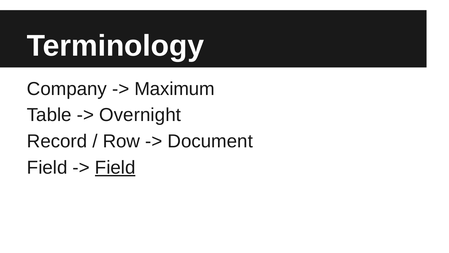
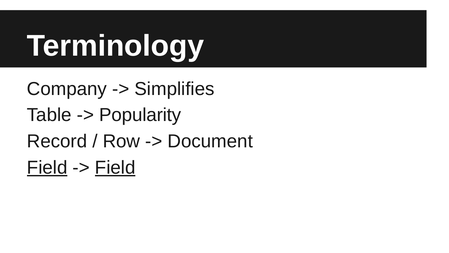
Maximum: Maximum -> Simplifies
Overnight: Overnight -> Popularity
Field at (47, 167) underline: none -> present
